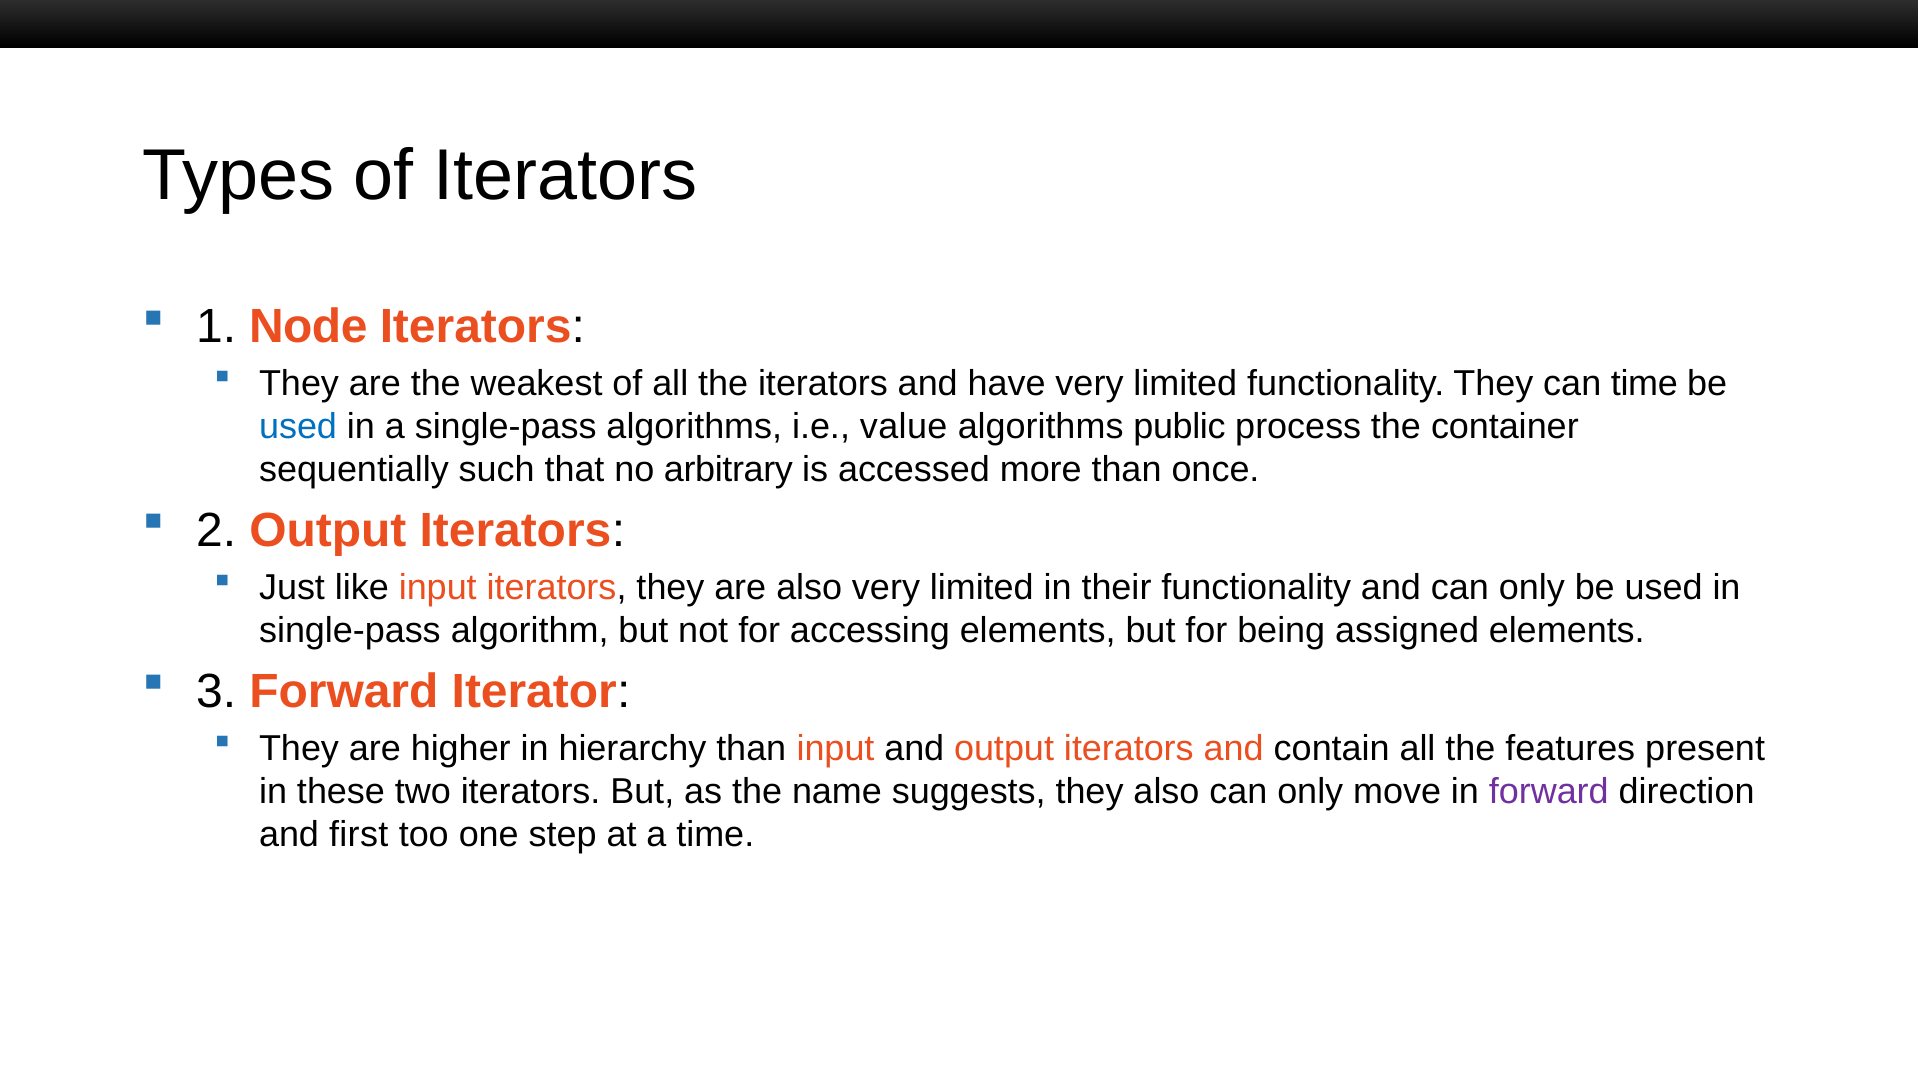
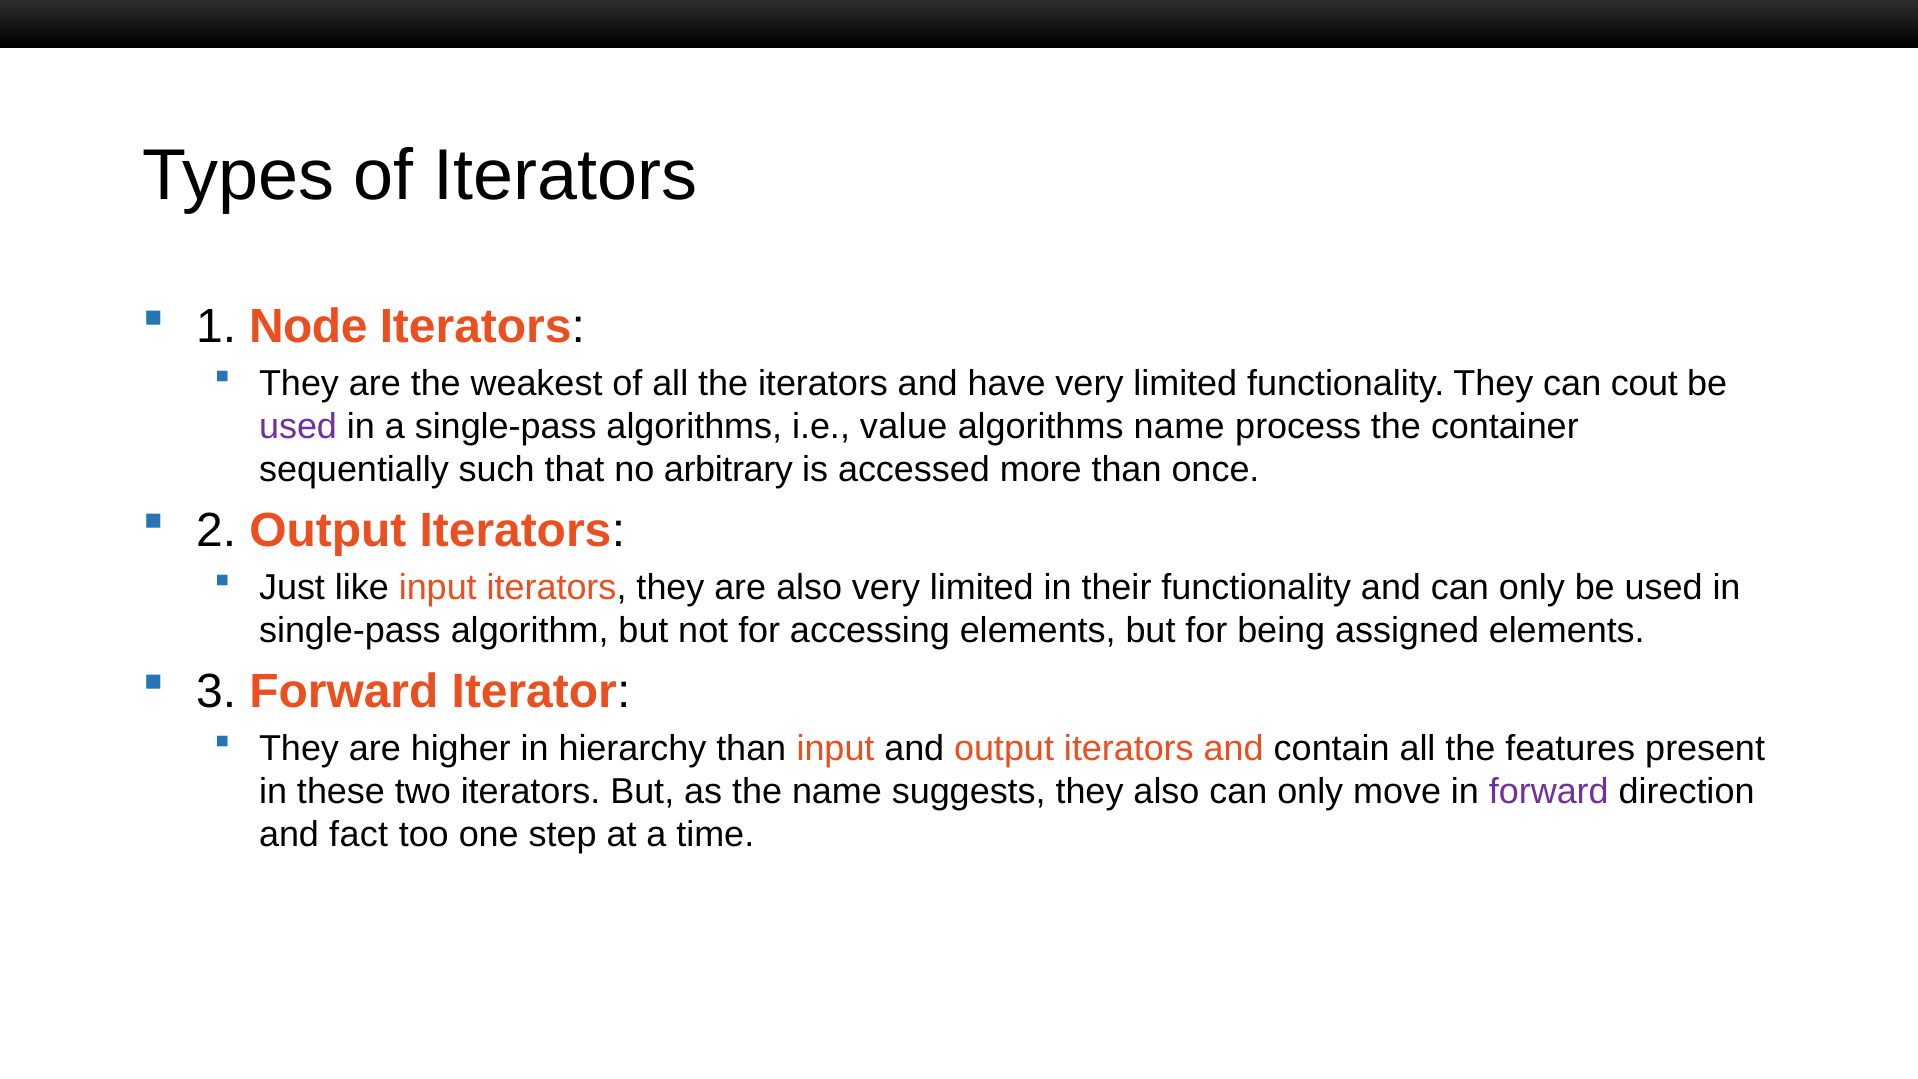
can time: time -> cout
used at (298, 427) colour: blue -> purple
algorithms public: public -> name
first: first -> fact
